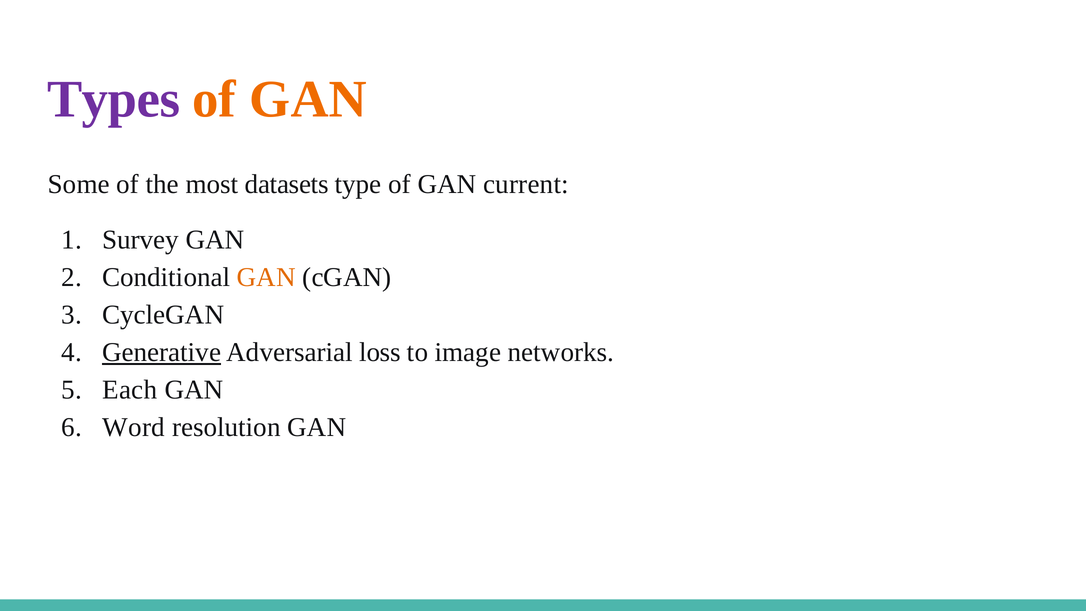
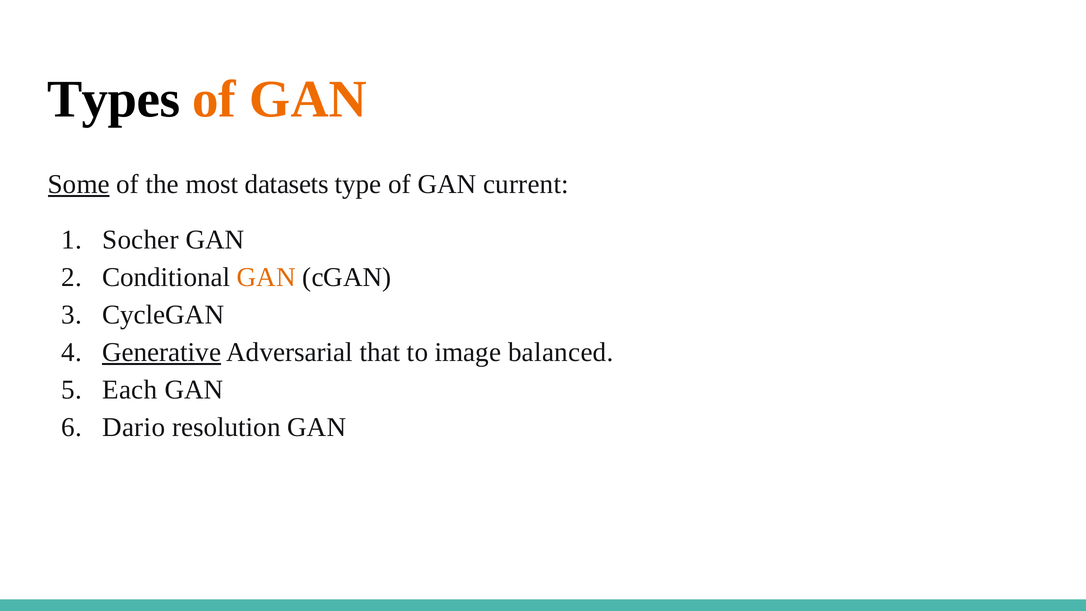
Types colour: purple -> black
Some underline: none -> present
Survey: Survey -> Socher
loss: loss -> that
networks: networks -> balanced
Word: Word -> Dario
